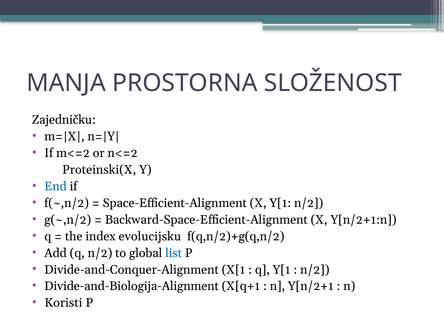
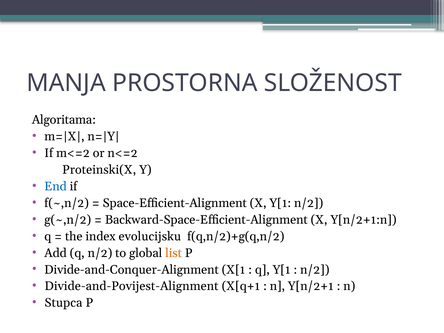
Zajedničku: Zajedničku -> Algoritama
list colour: blue -> orange
Divide-and-Biologija-Alignment: Divide-and-Biologija-Alignment -> Divide-and-Povijest-Alignment
Koristi: Koristi -> Stupca
